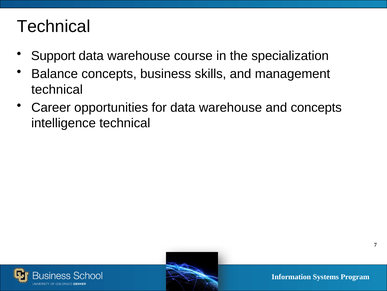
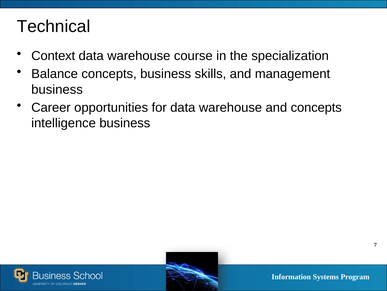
Support: Support -> Context
technical at (57, 89): technical -> business
intelligence technical: technical -> business
